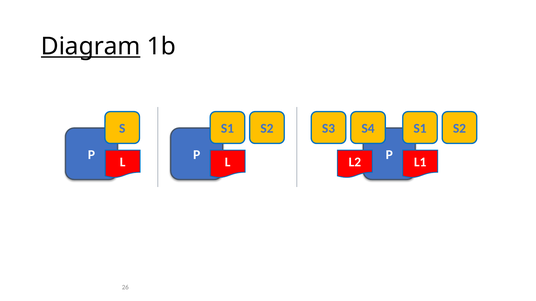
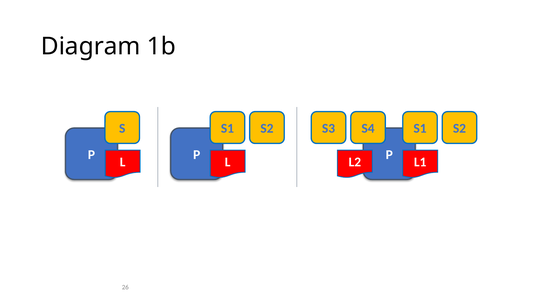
Diagram underline: present -> none
